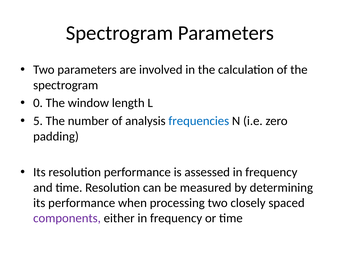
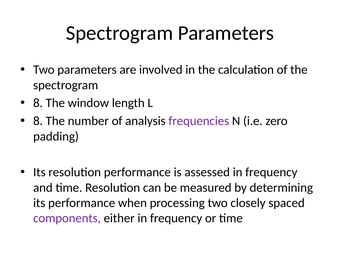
0 at (38, 103): 0 -> 8
5 at (38, 121): 5 -> 8
frequencies colour: blue -> purple
